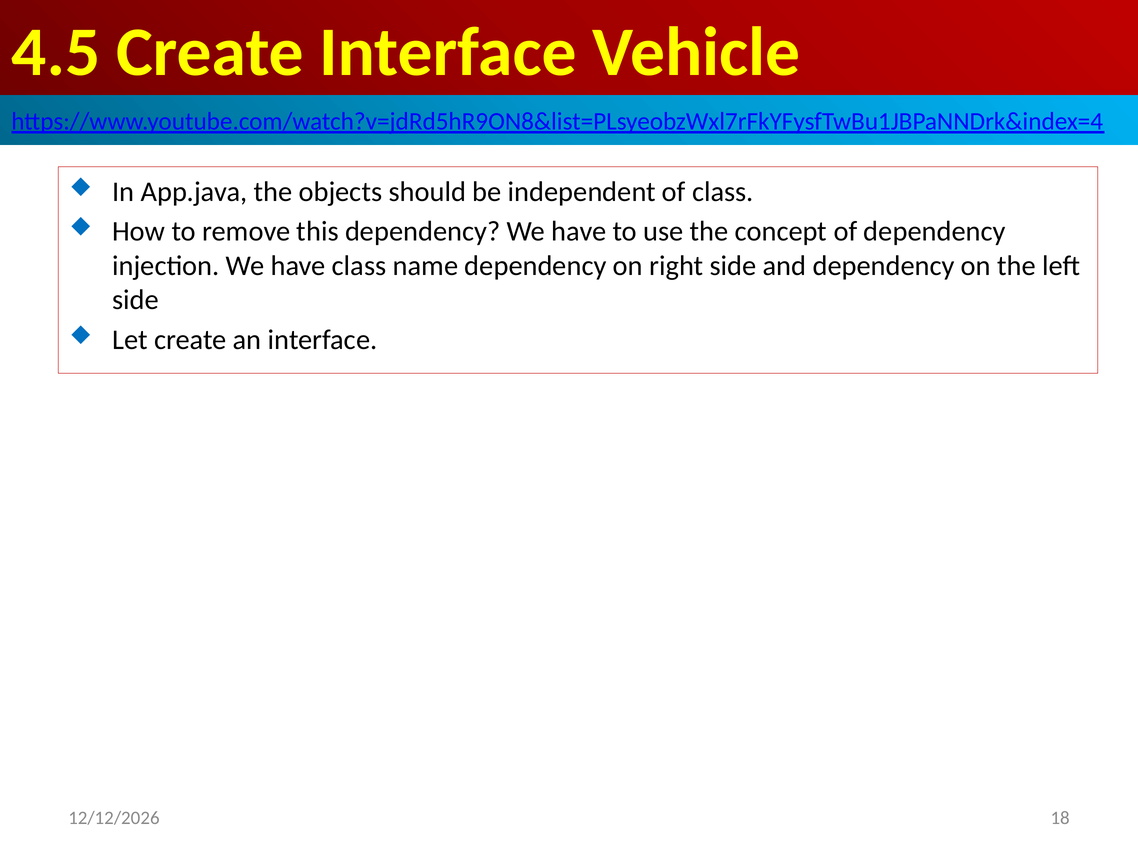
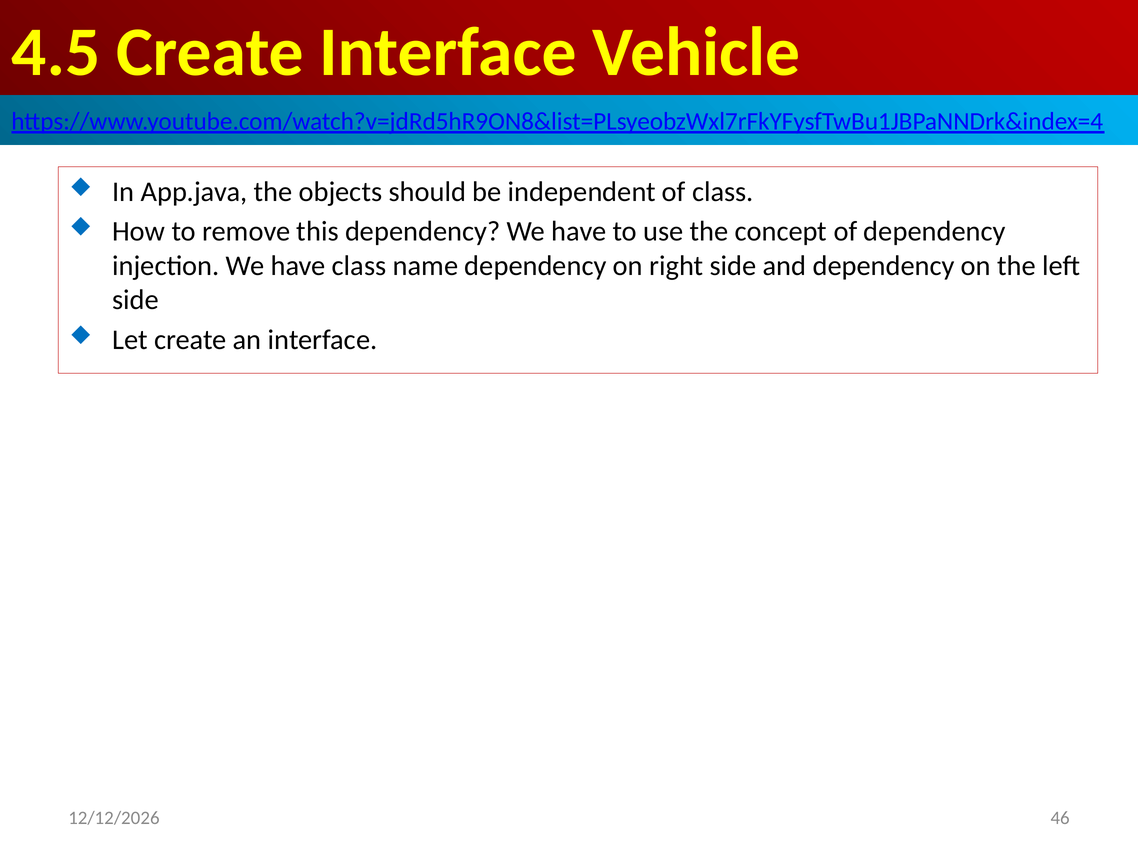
18: 18 -> 46
